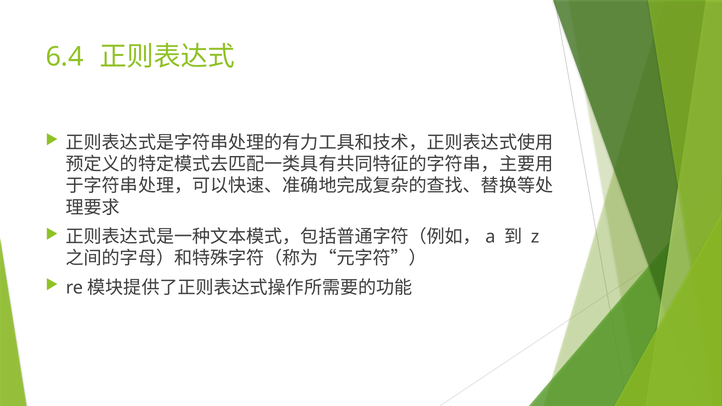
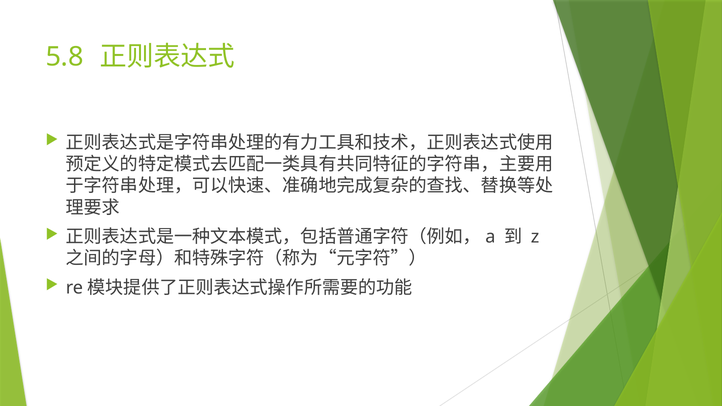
6.4: 6.4 -> 5.8
